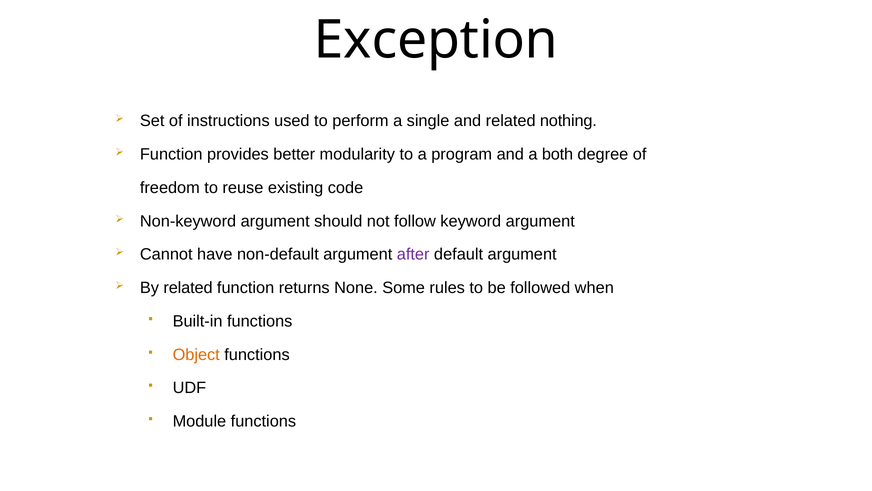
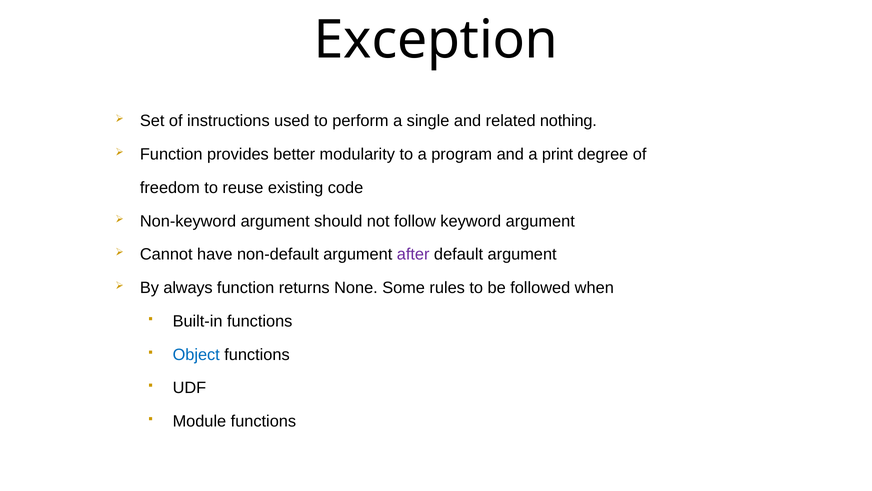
both: both -> print
By related: related -> always
Object colour: orange -> blue
